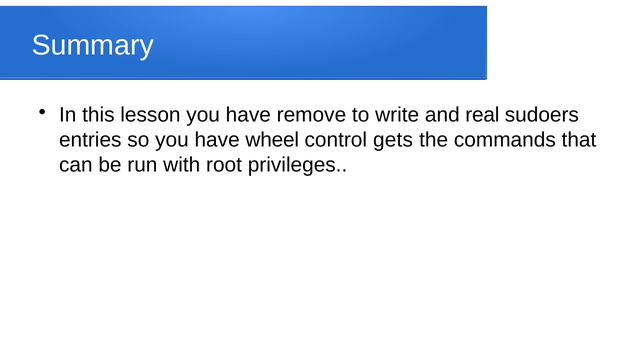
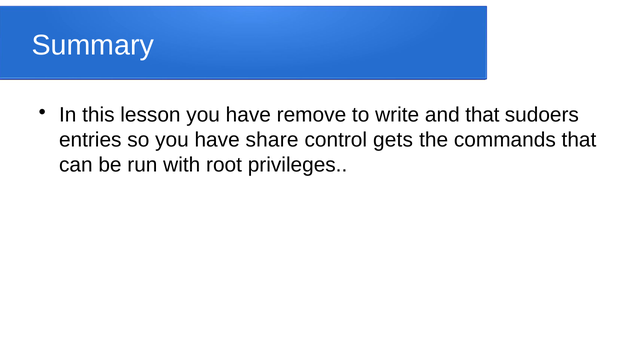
and real: real -> that
wheel: wheel -> share
